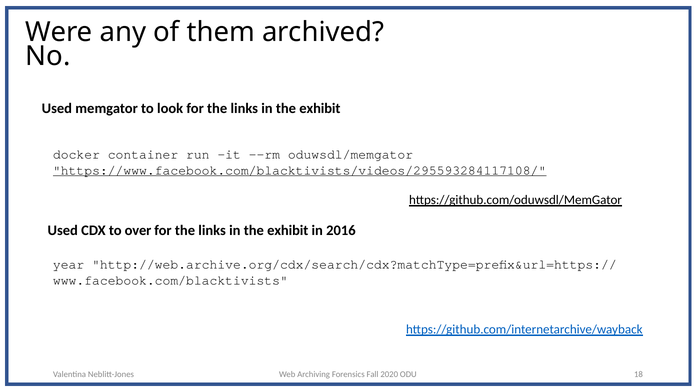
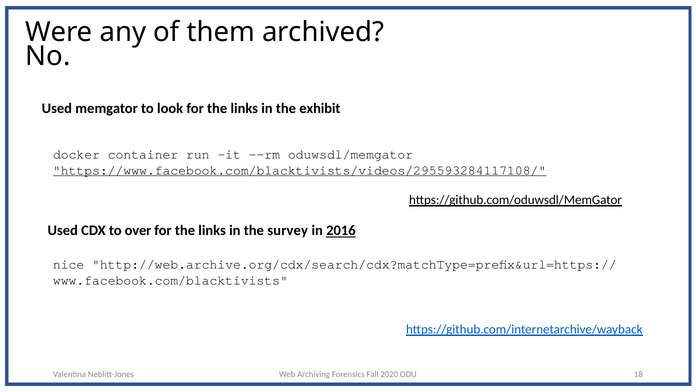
exhibit at (288, 230): exhibit -> survey
2016 underline: none -> present
year: year -> nice
